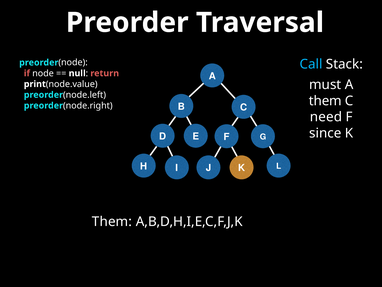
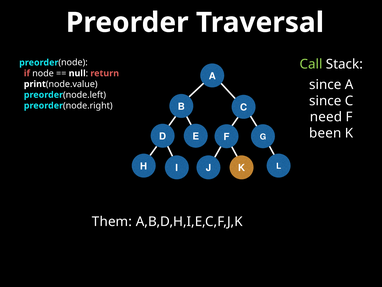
Call colour: light blue -> light green
must at (325, 85): must -> since
them at (325, 101): them -> since
since: since -> been
